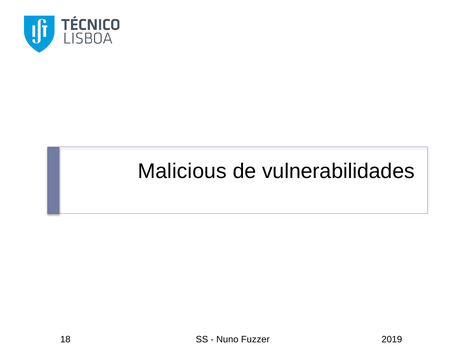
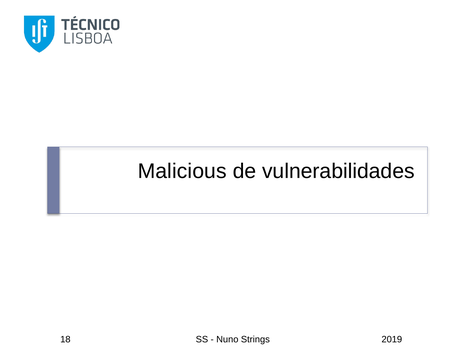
Fuzzer: Fuzzer -> Strings
